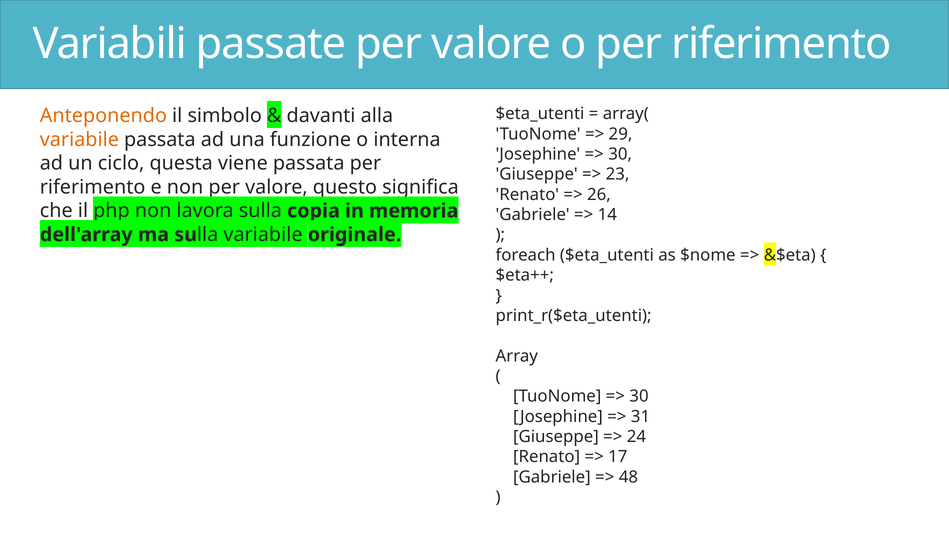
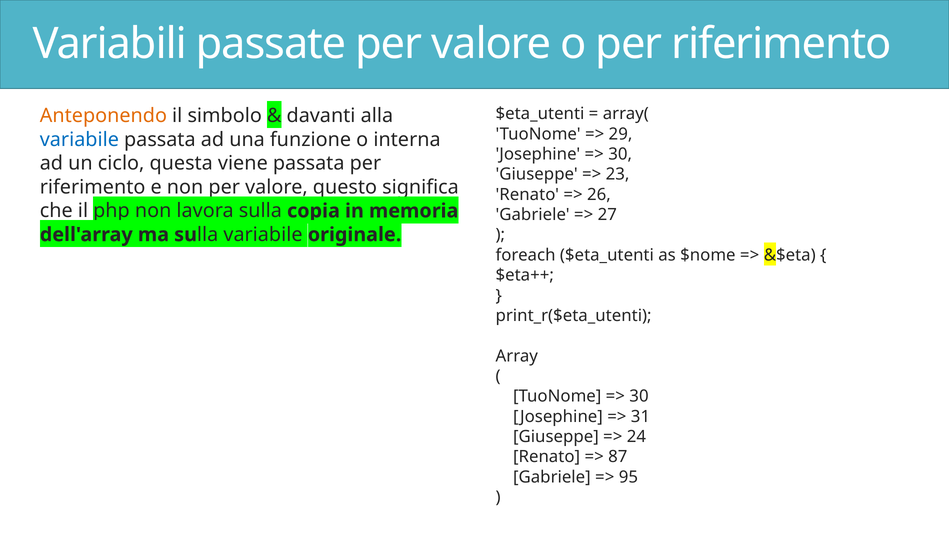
variabile at (79, 140) colour: orange -> blue
14: 14 -> 27
17: 17 -> 87
48: 48 -> 95
